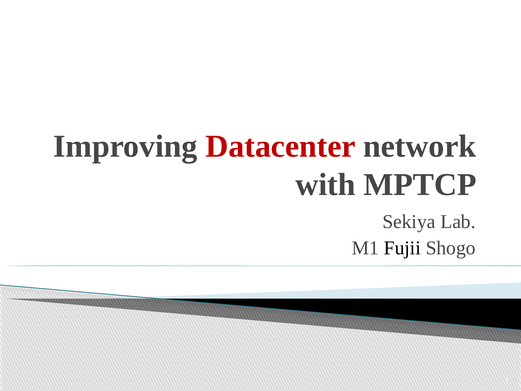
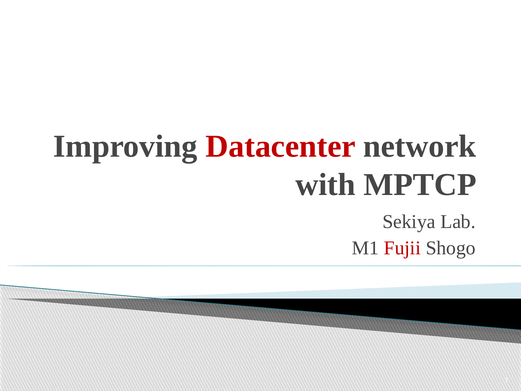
Fujii colour: black -> red
